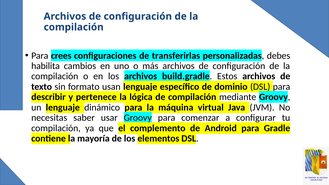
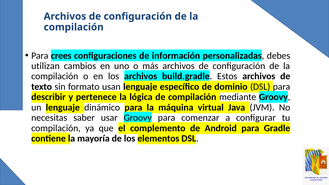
transferirlas: transferirlas -> información
habilita: habilita -> utilizan
